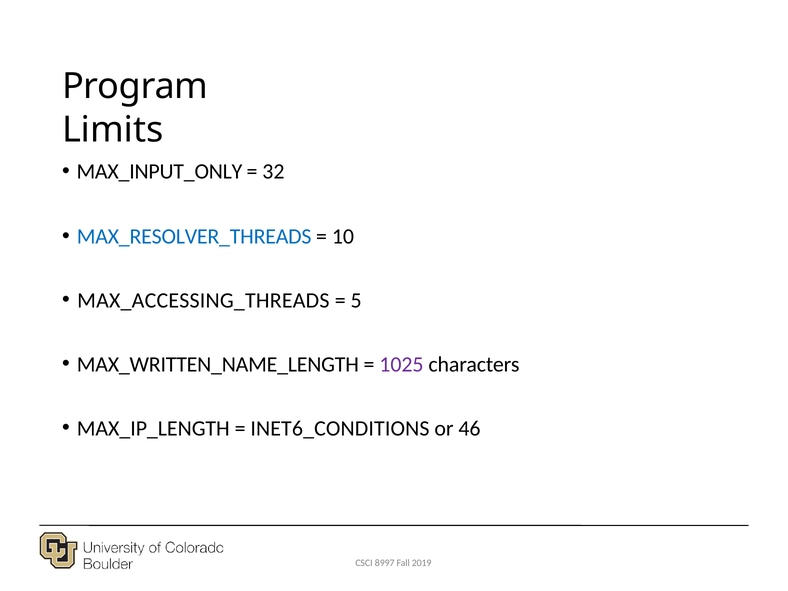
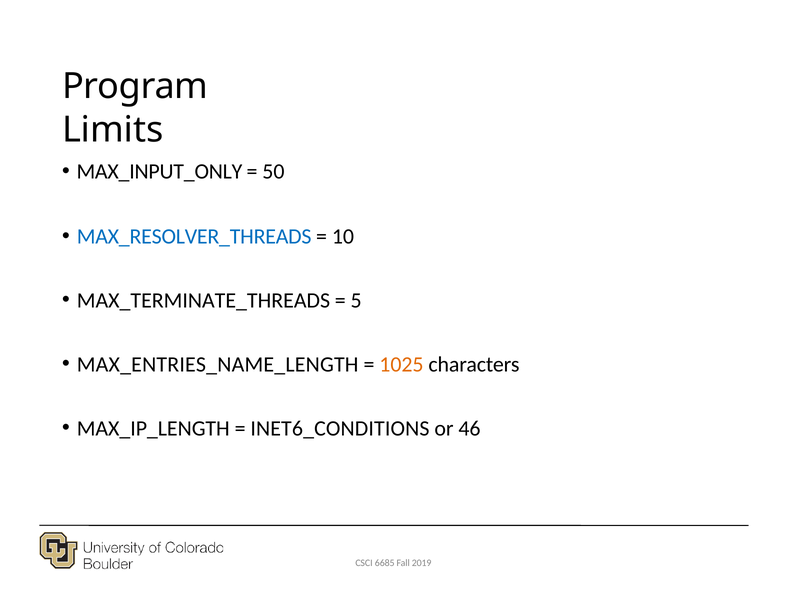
32: 32 -> 50
MAX_ACCESSING_THREADS: MAX_ACCESSING_THREADS -> MAX_TERMINATE_THREADS
MAX_WRITTEN_NAME_LENGTH: MAX_WRITTEN_NAME_LENGTH -> MAX_ENTRIES_NAME_LENGTH
1025 colour: purple -> orange
8997: 8997 -> 6685
